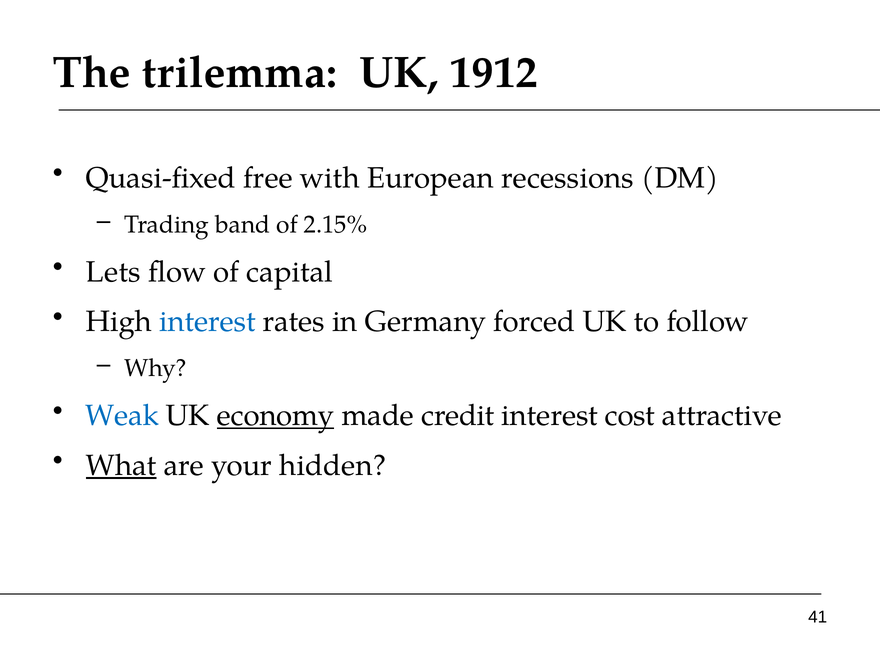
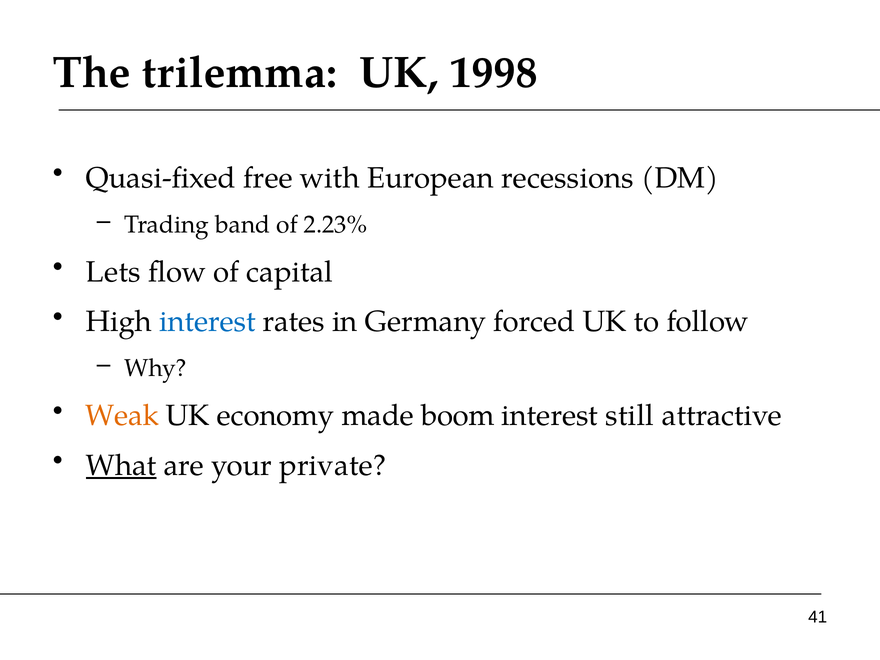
1912: 1912 -> 1998
2.15%: 2.15% -> 2.23%
Weak colour: blue -> orange
economy underline: present -> none
credit: credit -> boom
cost: cost -> still
hidden: hidden -> private
